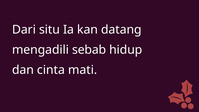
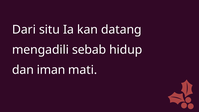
cinta: cinta -> iman
